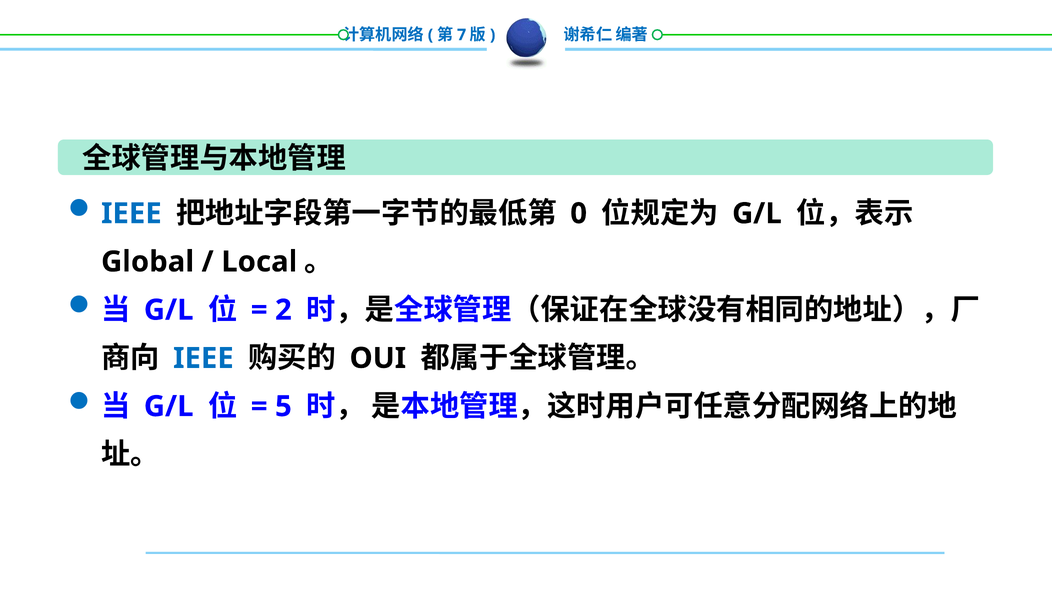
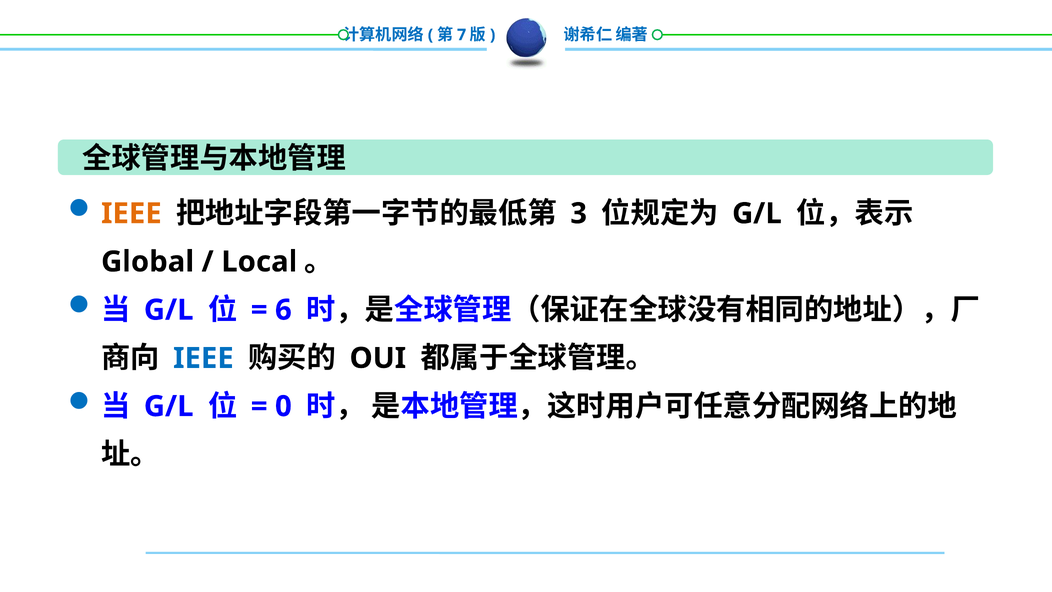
IEEE at (131, 213) colour: blue -> orange
0: 0 -> 3
2: 2 -> 6
5: 5 -> 0
